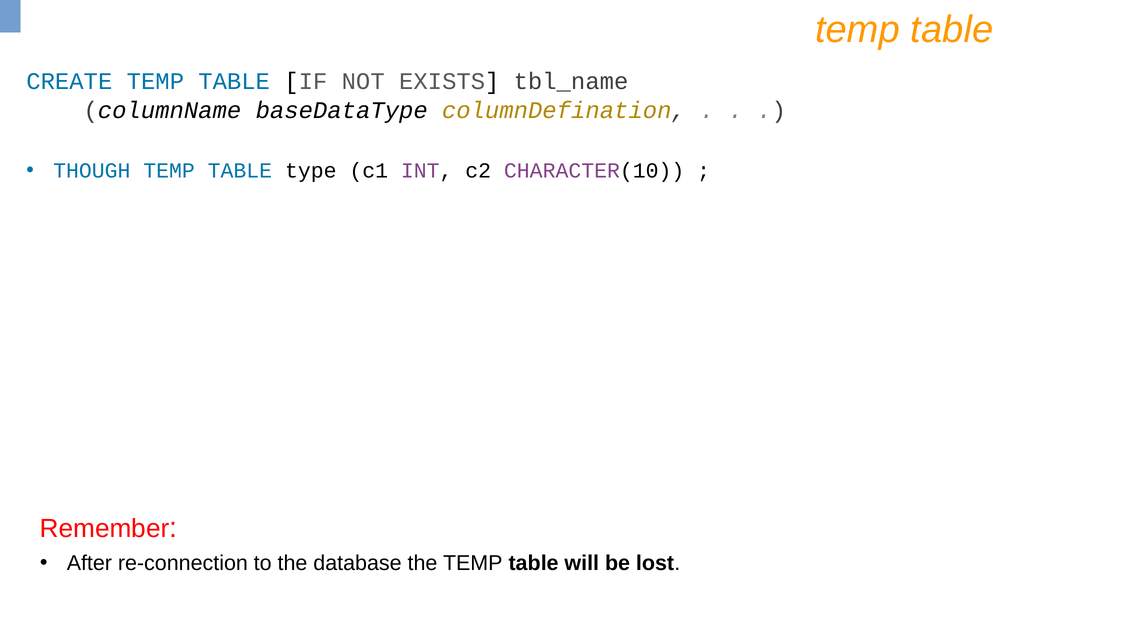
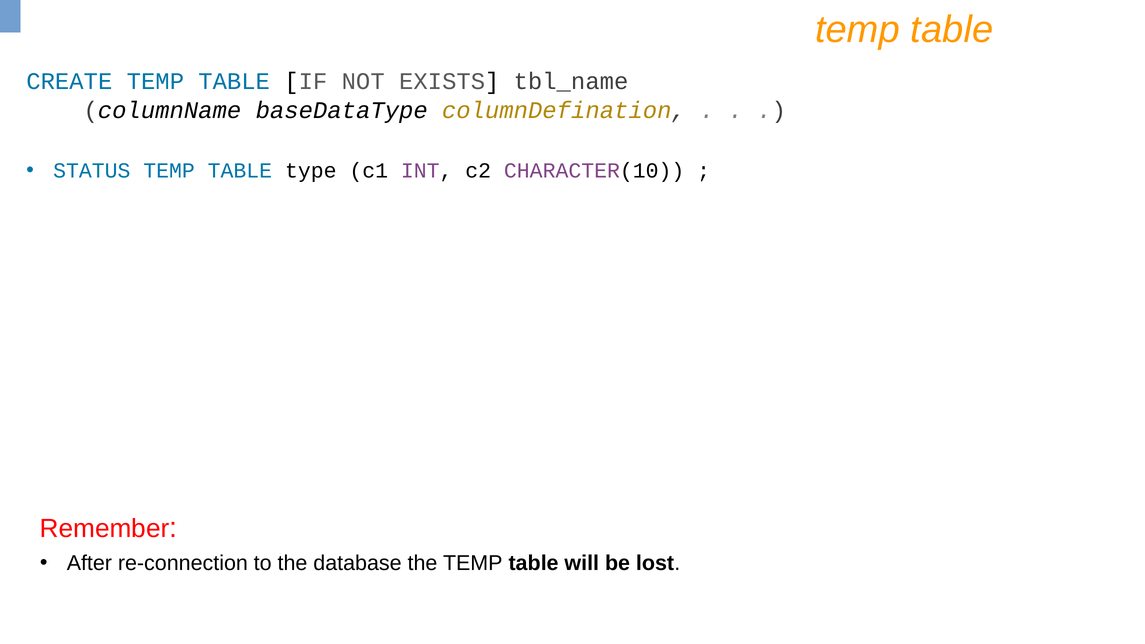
THOUGH: THOUGH -> STATUS
